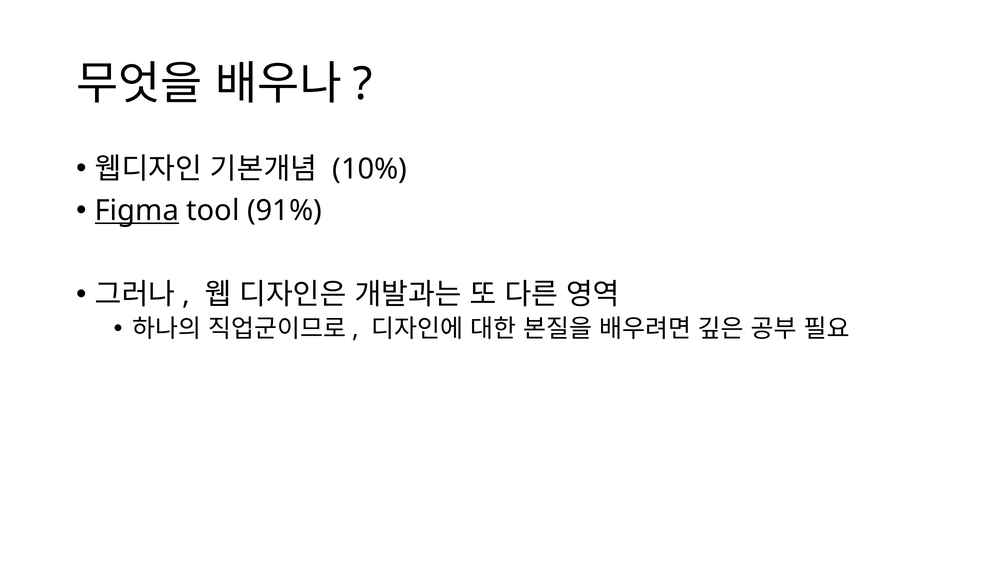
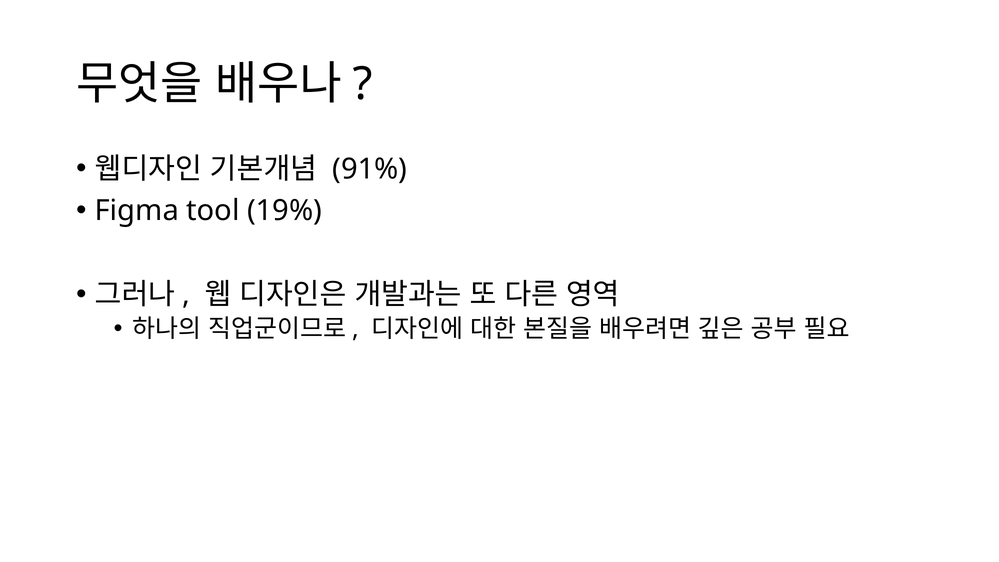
10%: 10% -> 91%
Figma underline: present -> none
91%: 91% -> 19%
